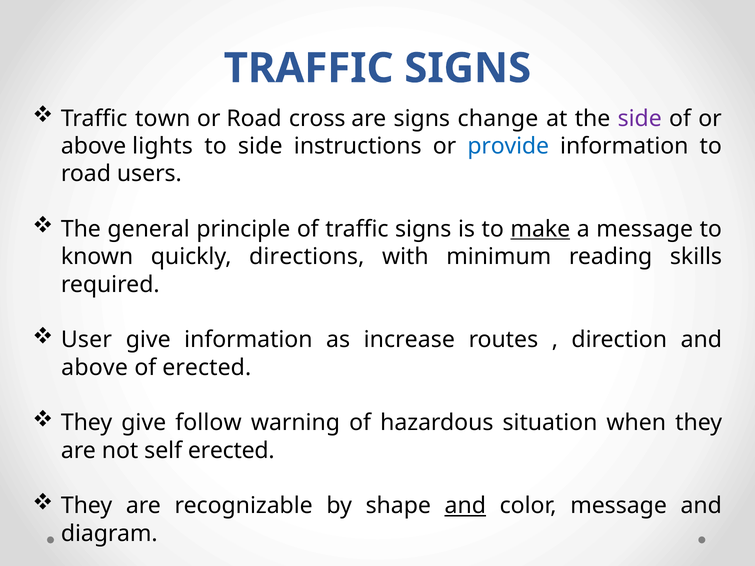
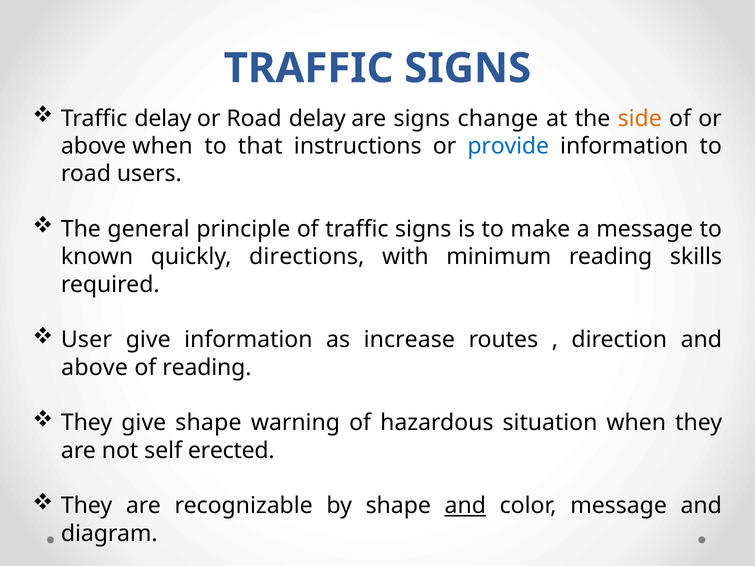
Traffic town: town -> delay
Road cross: cross -> delay
side at (640, 119) colour: purple -> orange
above lights: lights -> when
to side: side -> that
make underline: present -> none
of erected: erected -> reading
give follow: follow -> shape
